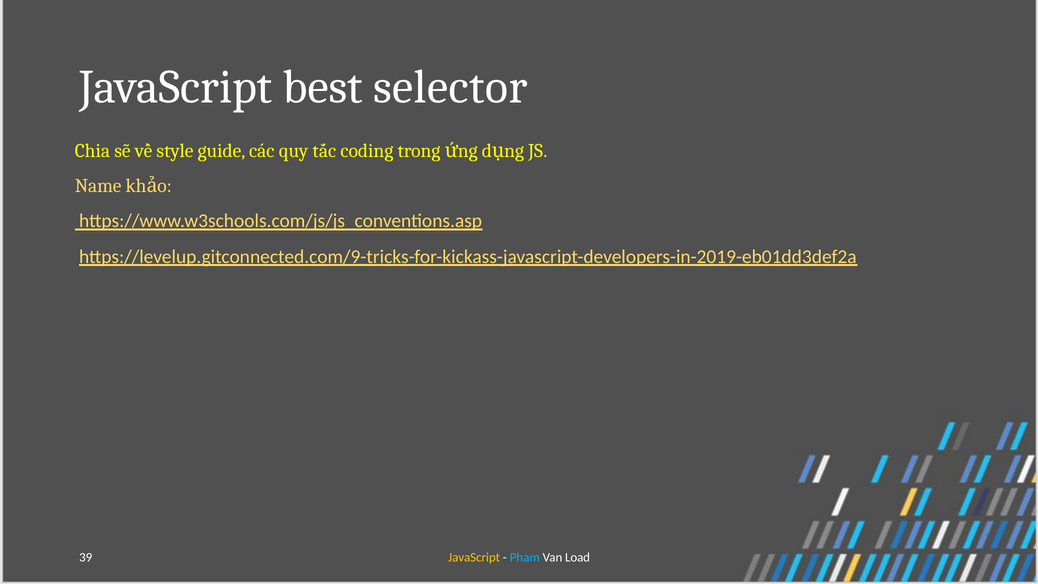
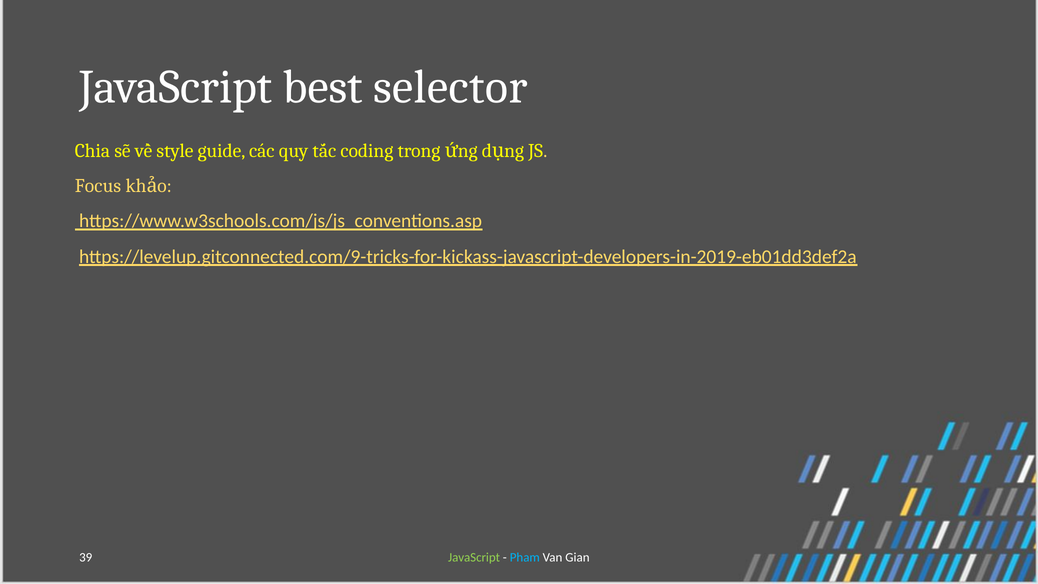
Name: Name -> Focus
JavaScript at (474, 557) colour: yellow -> light green
Load: Load -> Gian
